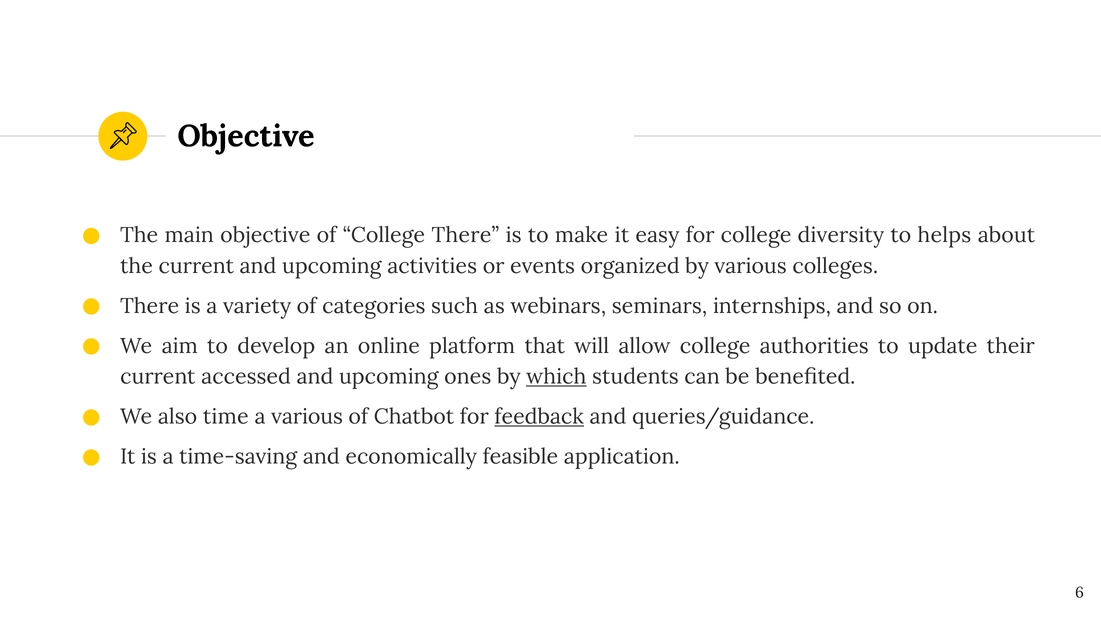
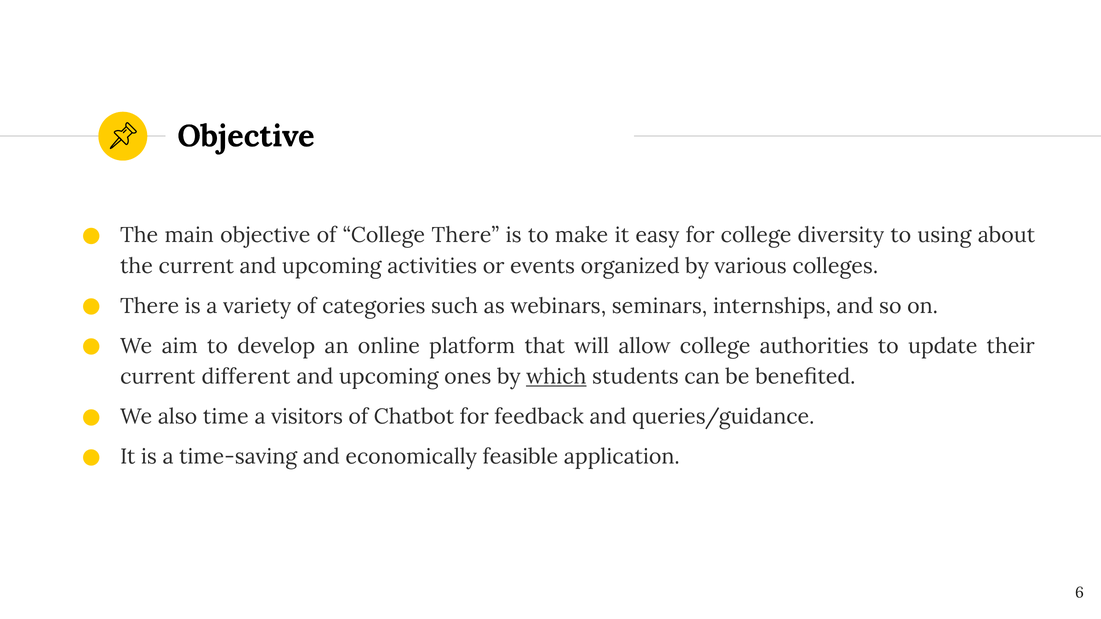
helps: helps -> using
accessed: accessed -> different
a various: various -> visitors
feedback underline: present -> none
